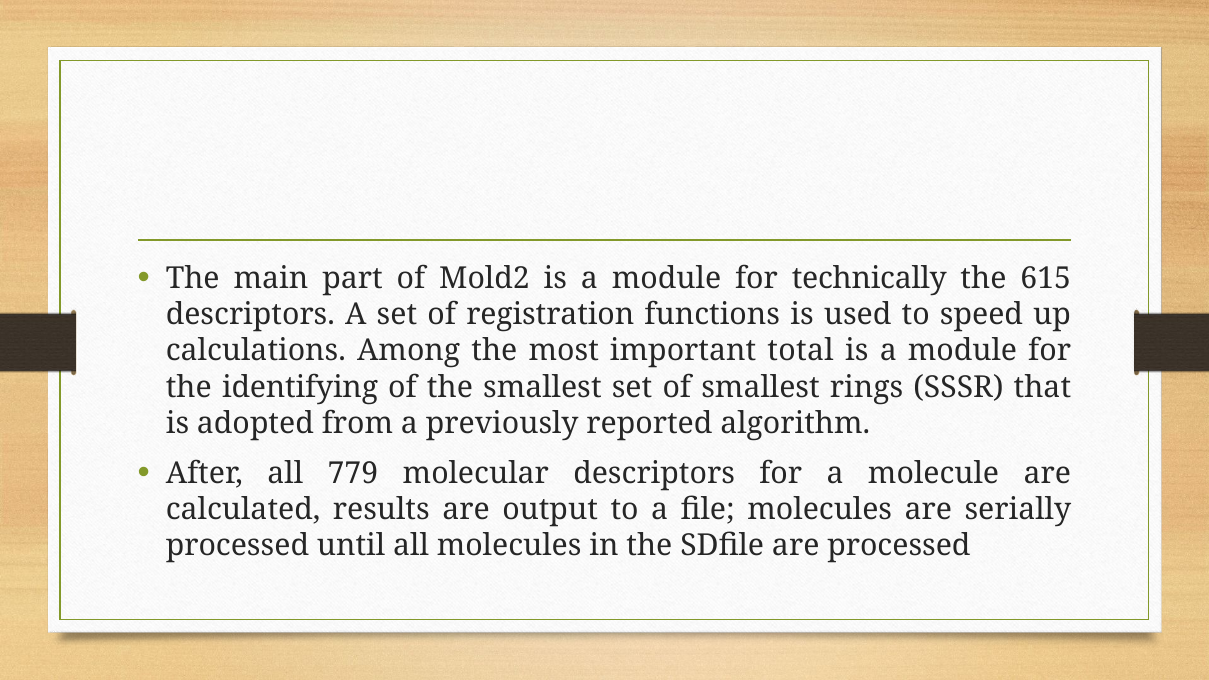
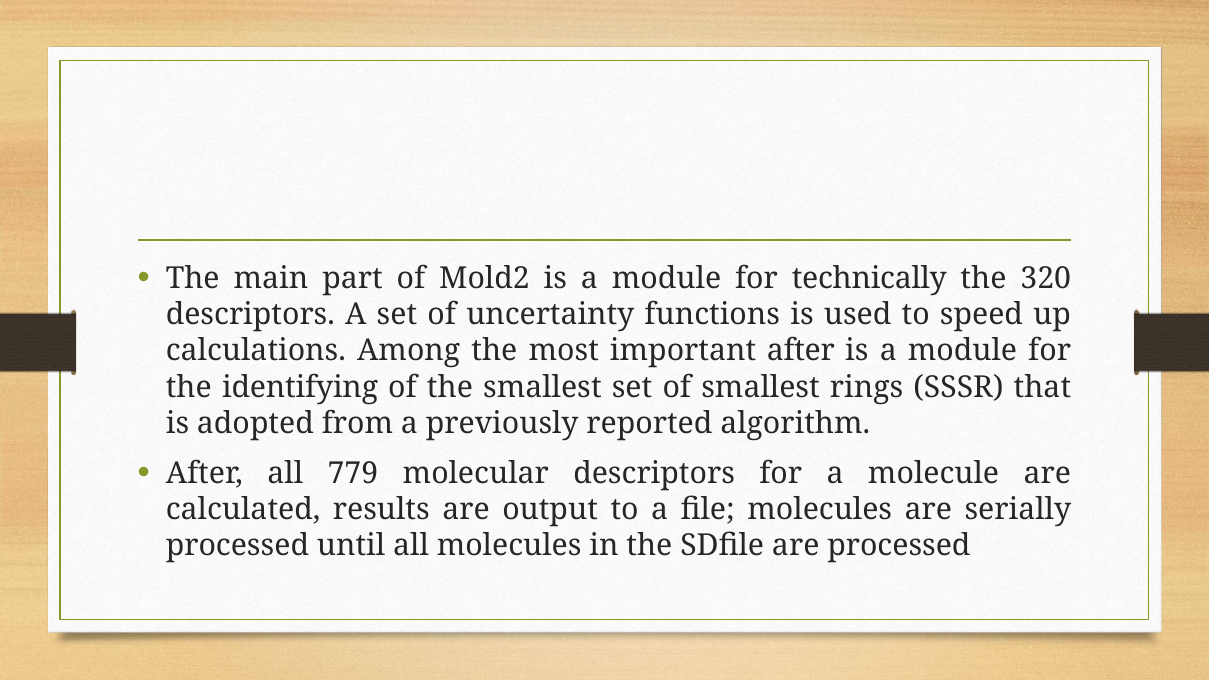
615: 615 -> 320
registration: registration -> uncertainty
important total: total -> after
